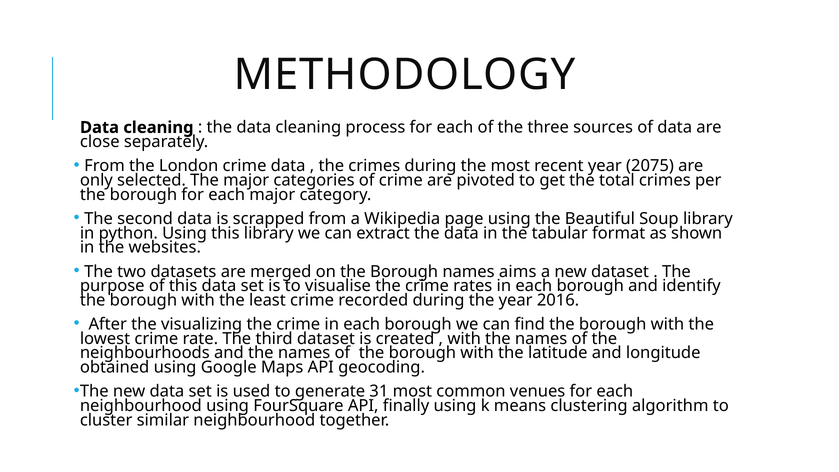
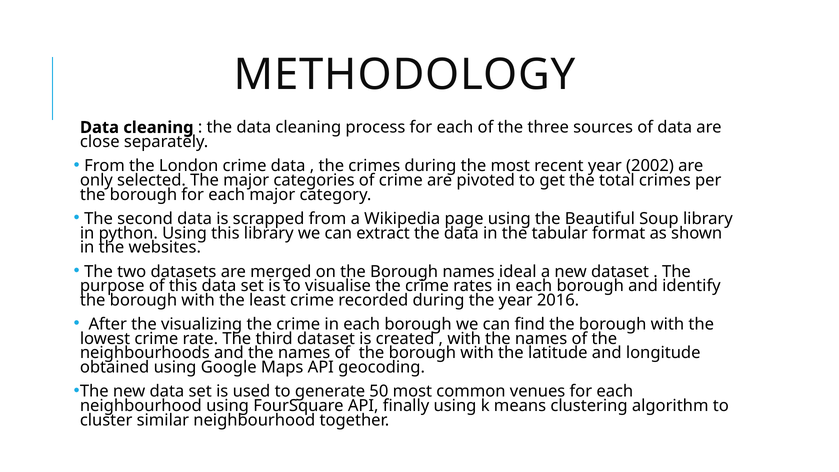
2075: 2075 -> 2002
aims: aims -> ideal
31: 31 -> 50
